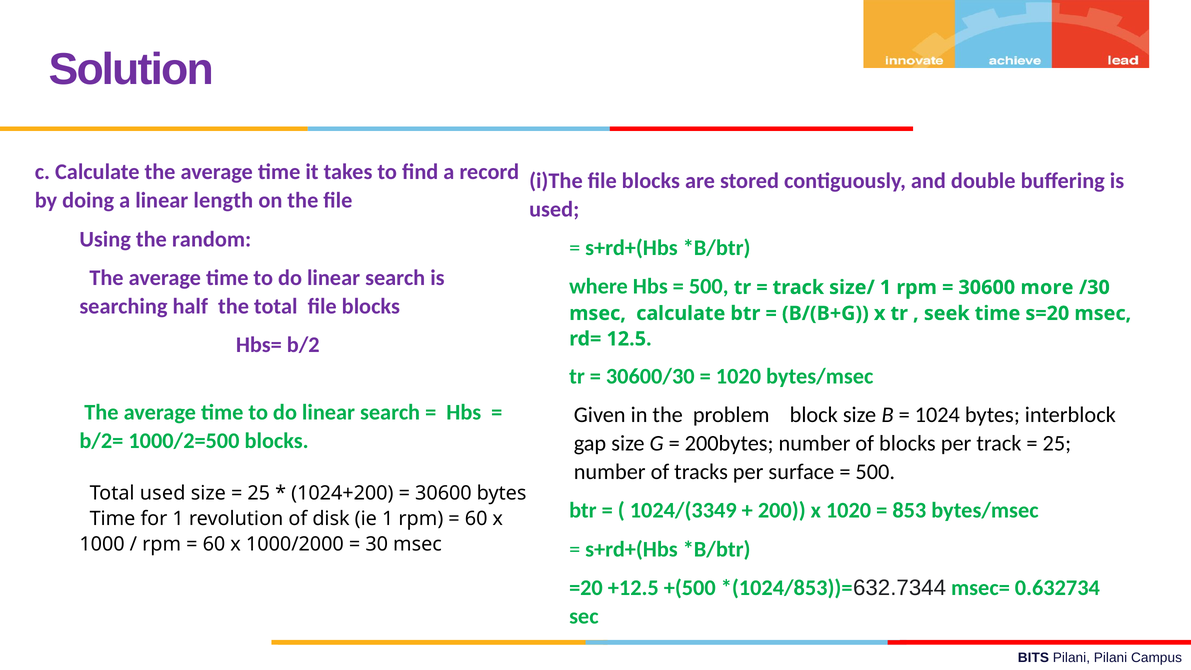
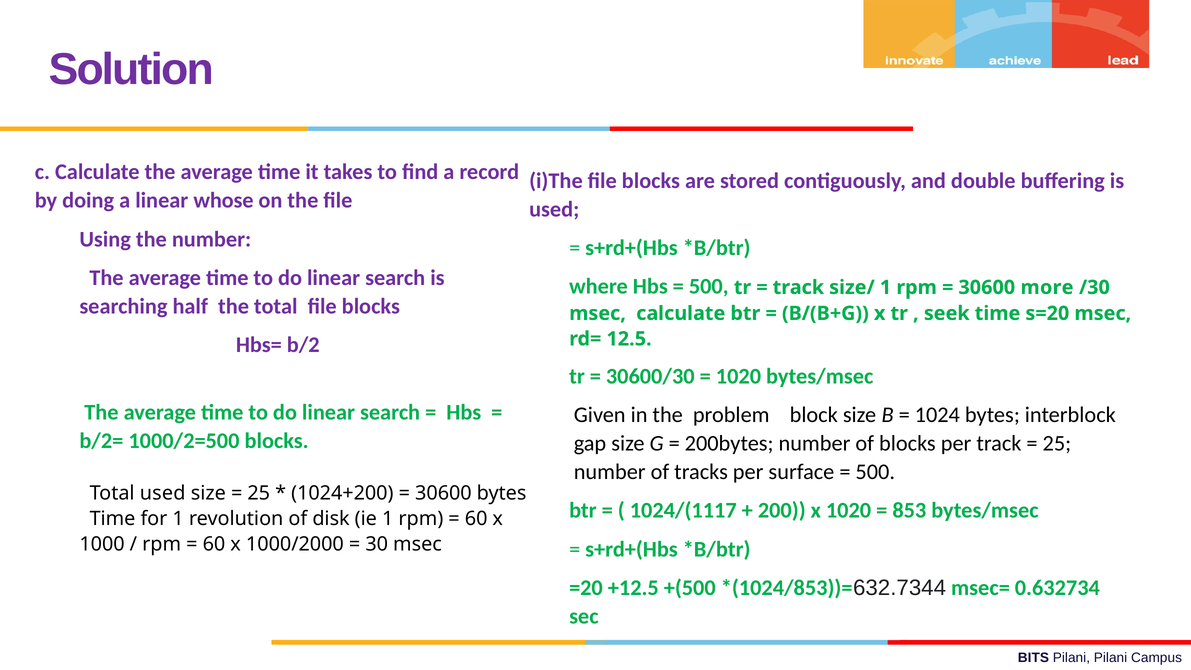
length: length -> whose
the random: random -> number
1024/(3349: 1024/(3349 -> 1024/(1117
